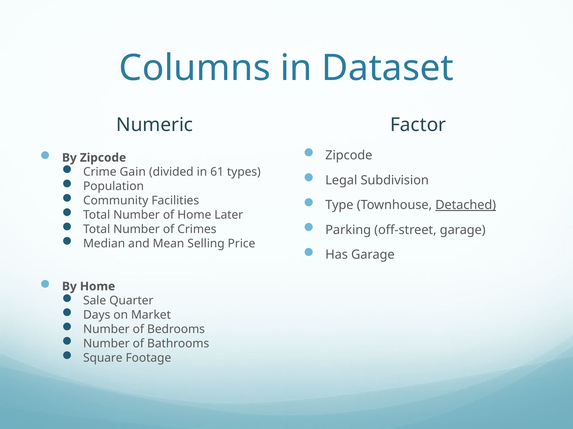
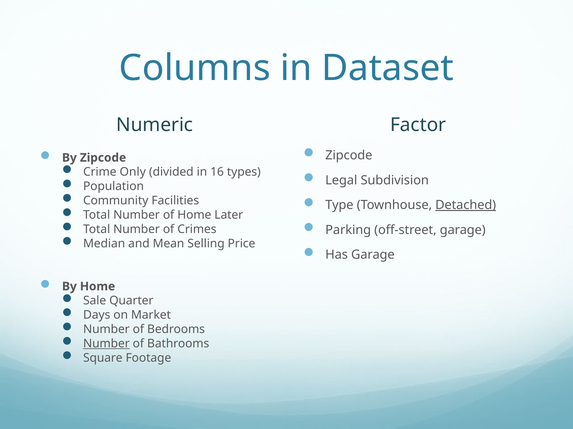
Gain: Gain -> Only
61: 61 -> 16
Number at (106, 344) underline: none -> present
